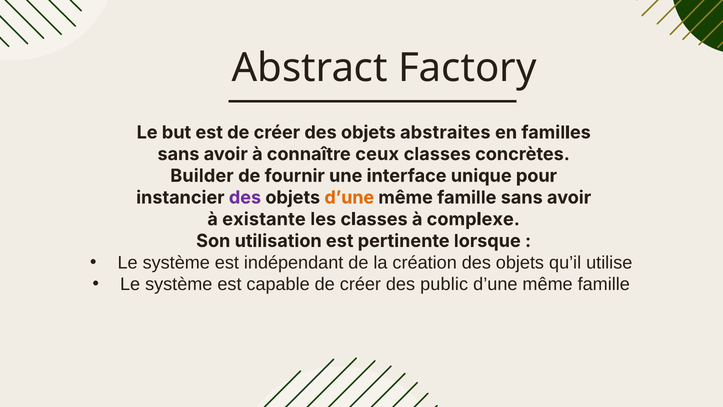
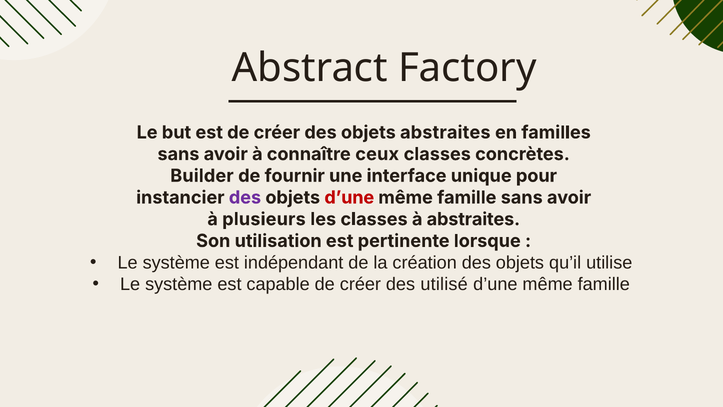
d’une at (349, 197) colour: orange -> red
existante: existante -> plusieurs
à complexe: complexe -> abstraites
public: public -> utilisé
